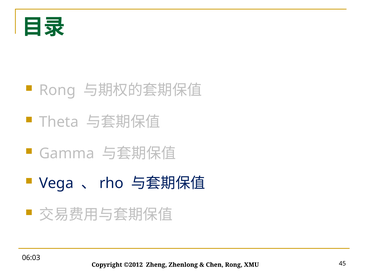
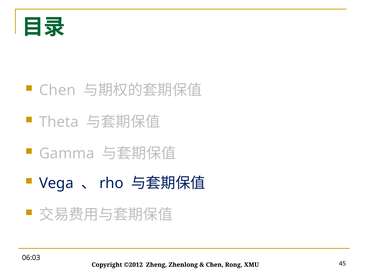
Rong at (58, 90): Rong -> Chen
